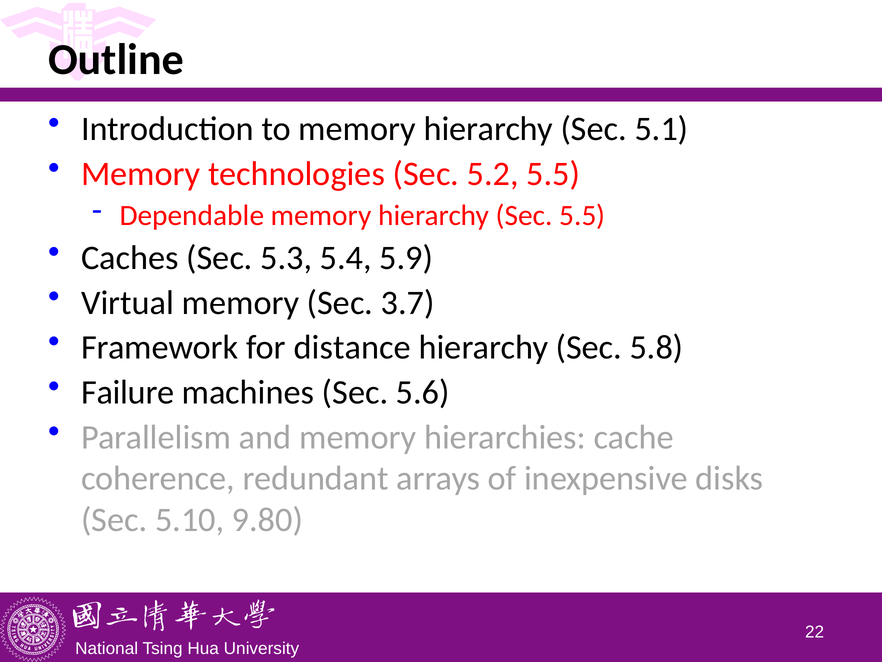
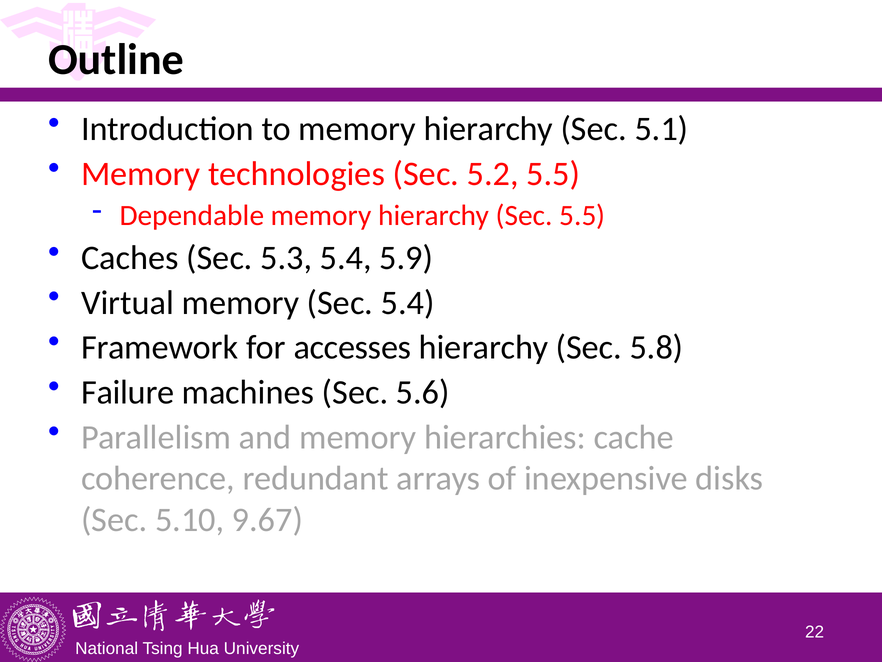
Sec 3.7: 3.7 -> 5.4
distance: distance -> accesses
9.80: 9.80 -> 9.67
